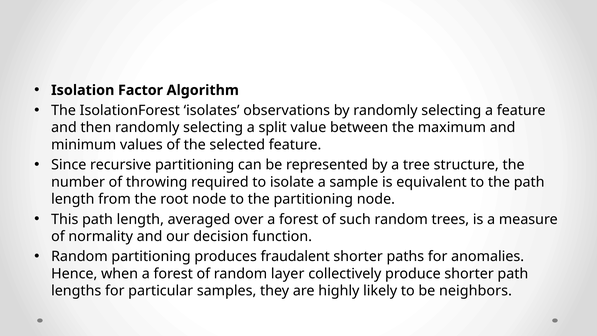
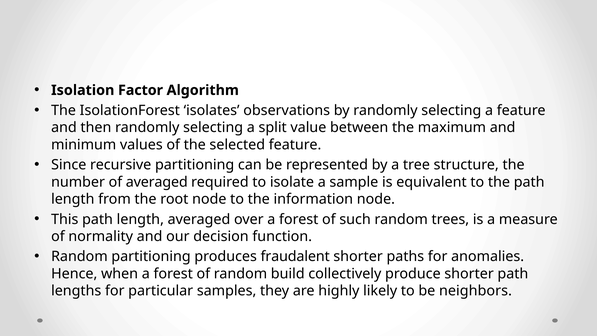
of throwing: throwing -> averaged
the partitioning: partitioning -> information
layer: layer -> build
